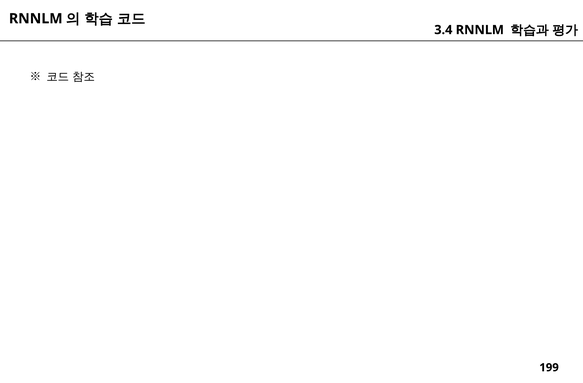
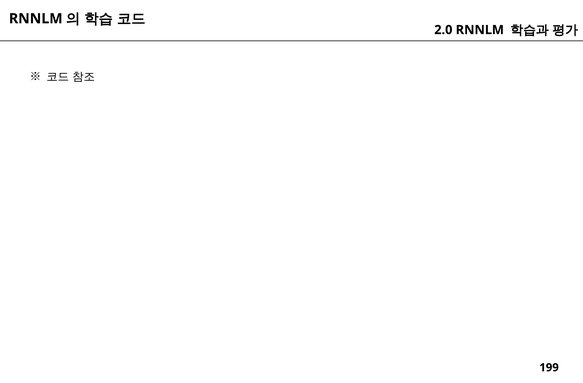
3.4: 3.4 -> 2.0
